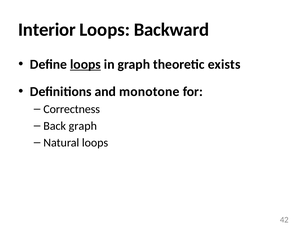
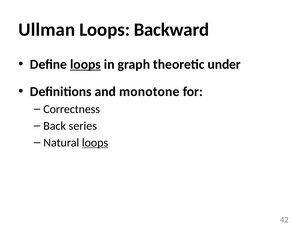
Interior: Interior -> Ullman
exists: exists -> under
Back graph: graph -> series
loops at (95, 143) underline: none -> present
